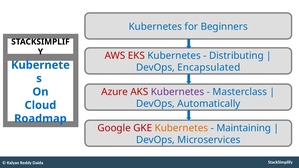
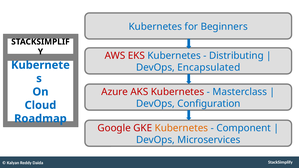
Kubernetes at (178, 92) colour: purple -> red
Automatically: Automatically -> Configuration
Maintaining: Maintaining -> Component
